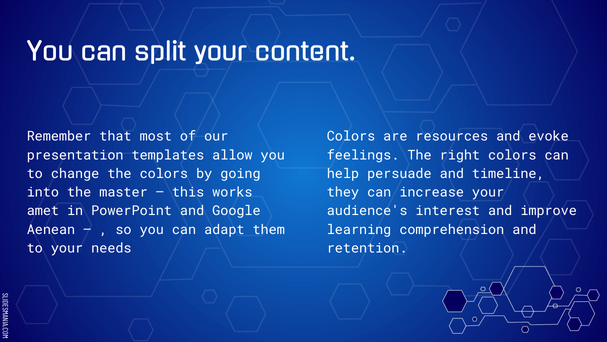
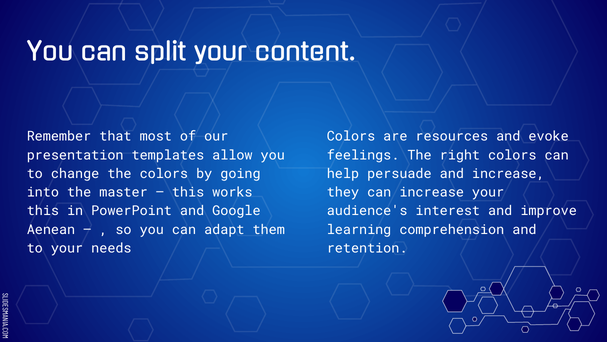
and timeline: timeline -> increase
amet at (43, 211): amet -> this
